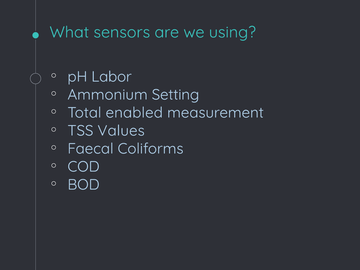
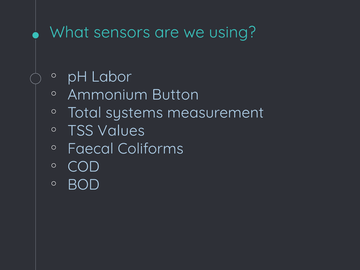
Setting: Setting -> Button
enabled: enabled -> systems
